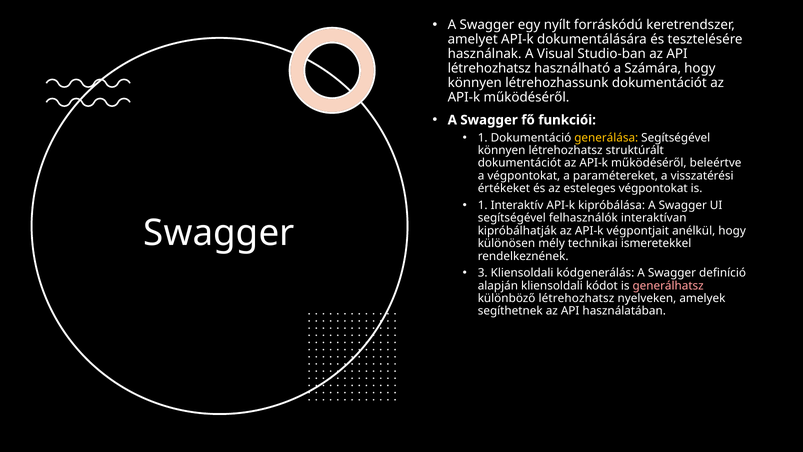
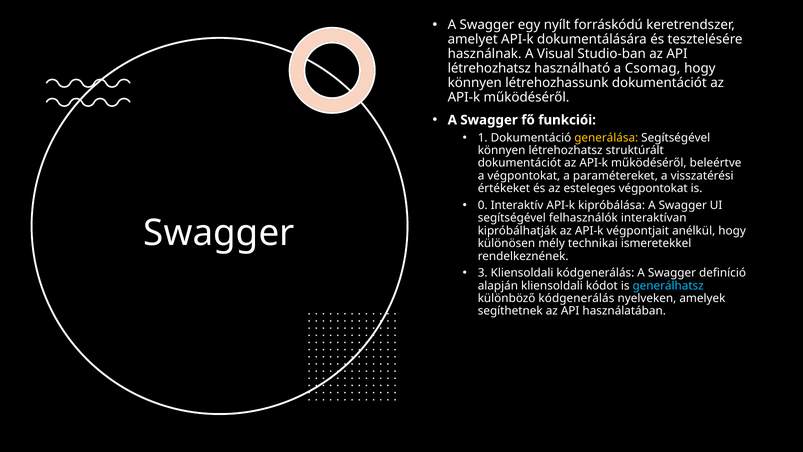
Számára: Számára -> Csomag
1 at (483, 205): 1 -> 0
generálhatsz colour: pink -> light blue
különböző létrehozhatsz: létrehozhatsz -> kódgenerálás
